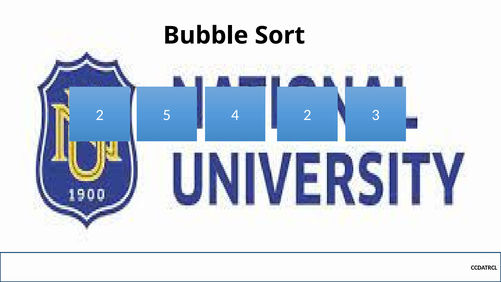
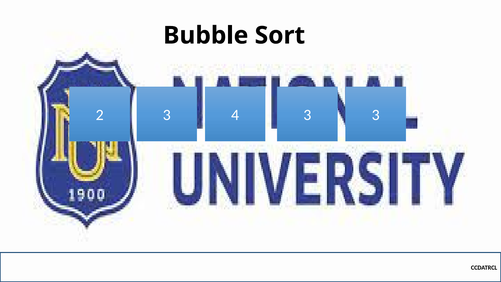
2 5: 5 -> 3
4 2: 2 -> 3
